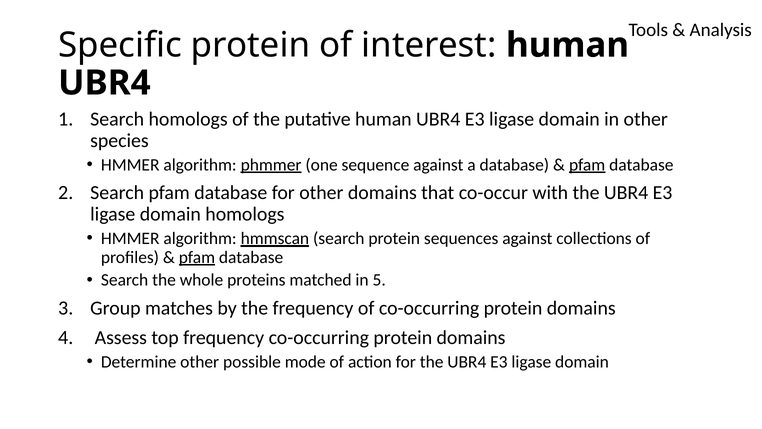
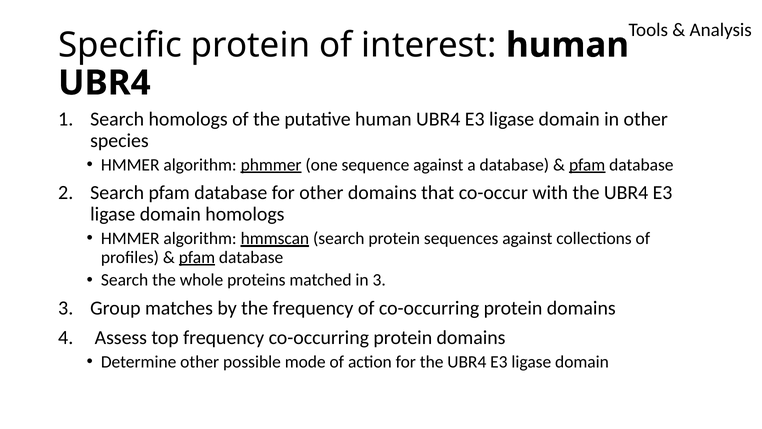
in 5: 5 -> 3
